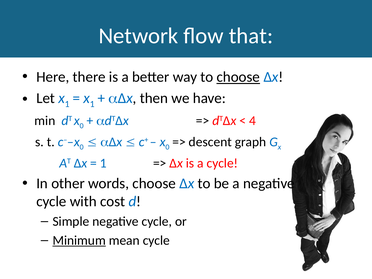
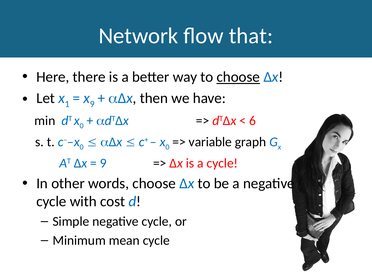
1 at (92, 104): 1 -> 9
4: 4 -> 6
descent: descent -> variable
1 at (103, 163): 1 -> 9
Minimum underline: present -> none
